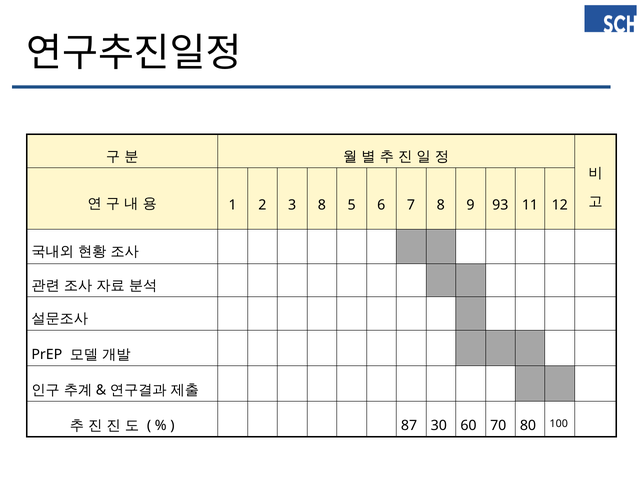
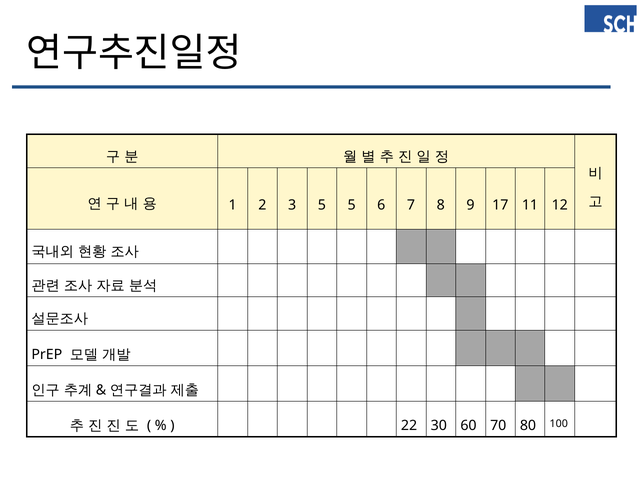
3 8: 8 -> 5
93: 93 -> 17
87: 87 -> 22
